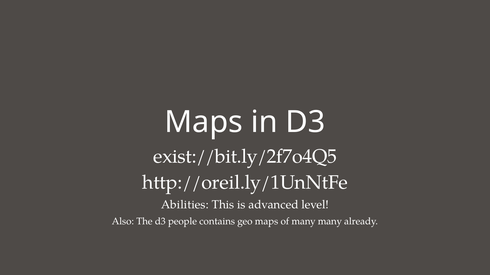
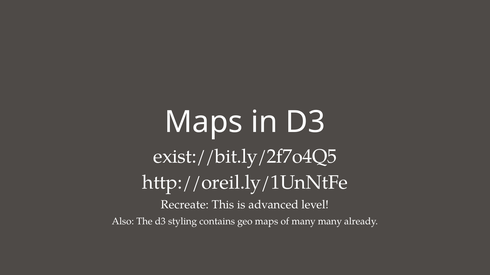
Abilities: Abilities -> Recreate
people: people -> styling
